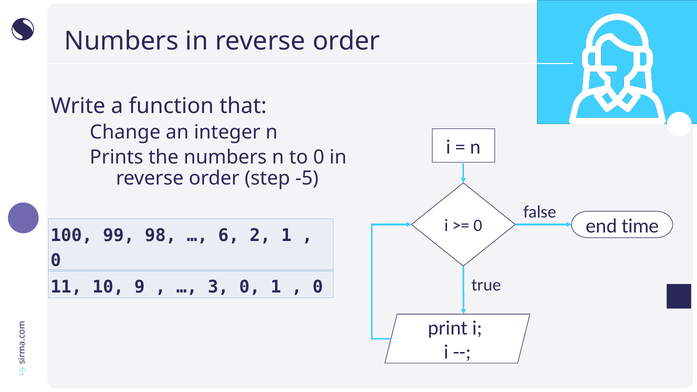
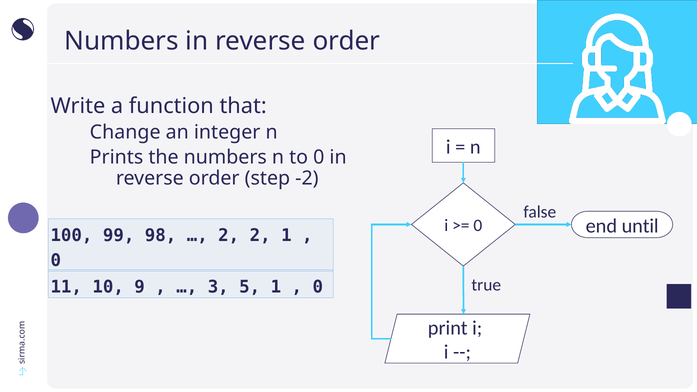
-5: -5 -> -2
time: time -> until
6 at (229, 236): 6 -> 2
3 0: 0 -> 5
